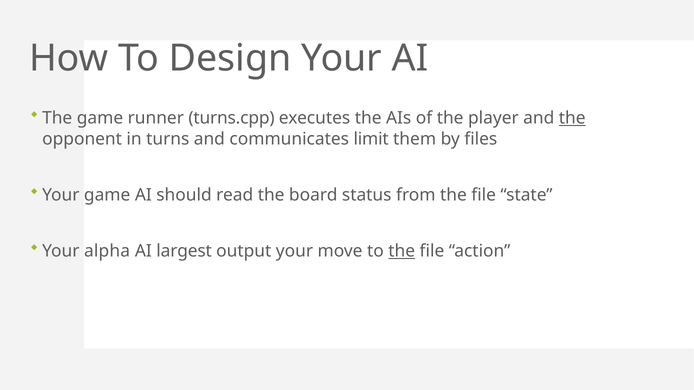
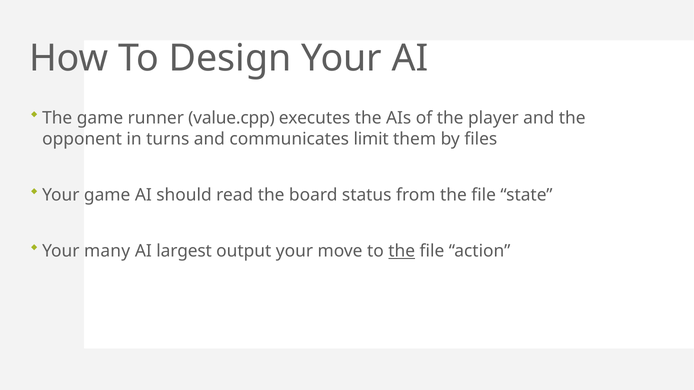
turns.cpp: turns.cpp -> value.cpp
the at (572, 118) underline: present -> none
alpha: alpha -> many
